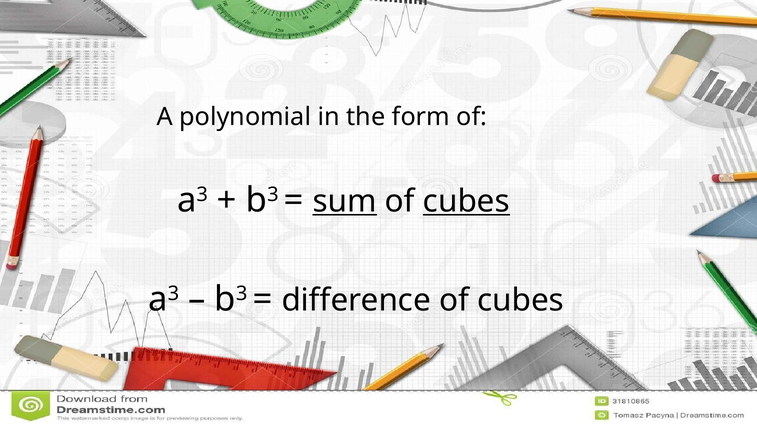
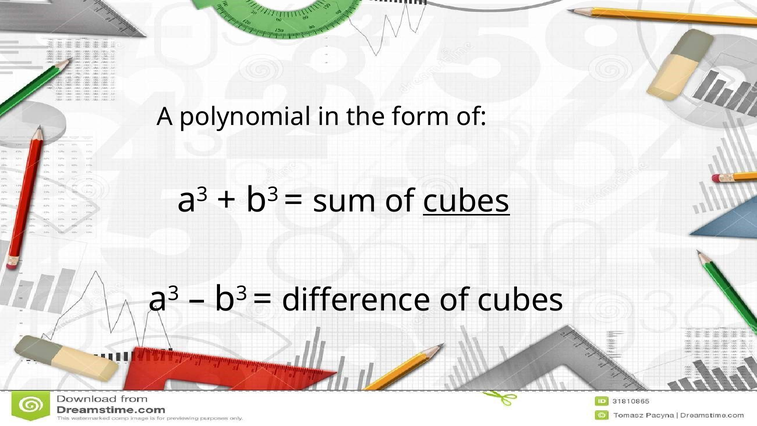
sum underline: present -> none
